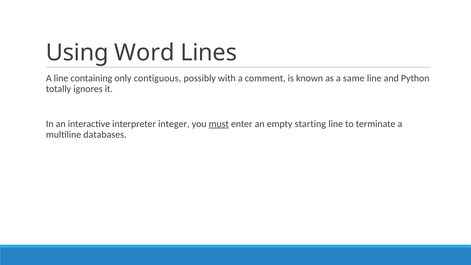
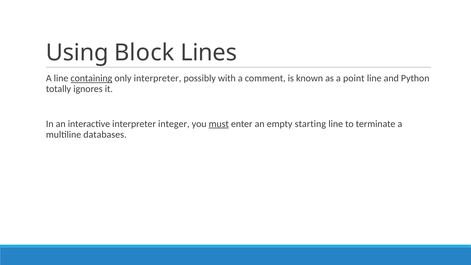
Word: Word -> Block
containing underline: none -> present
only contiguous: contiguous -> interpreter
same: same -> point
